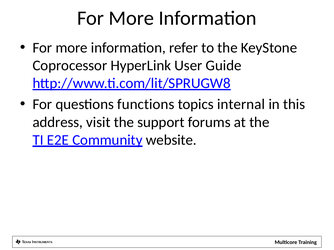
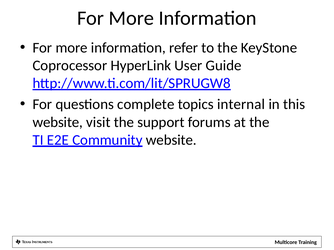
functions: functions -> complete
address at (58, 122): address -> website
